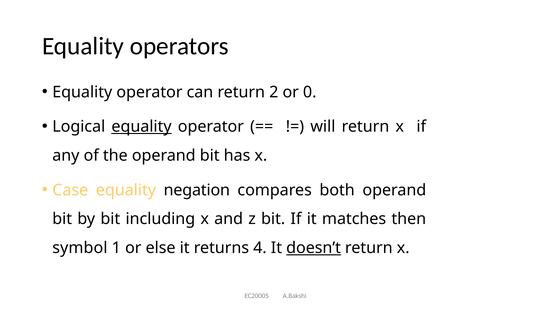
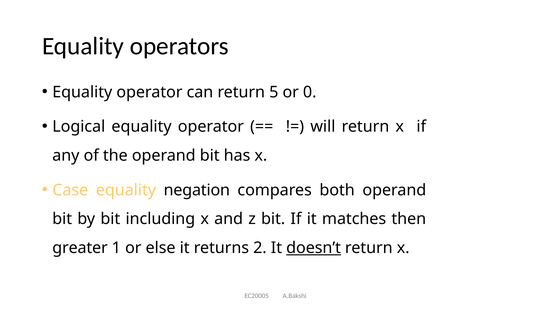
2: 2 -> 5
equality at (142, 127) underline: present -> none
symbol: symbol -> greater
4: 4 -> 2
